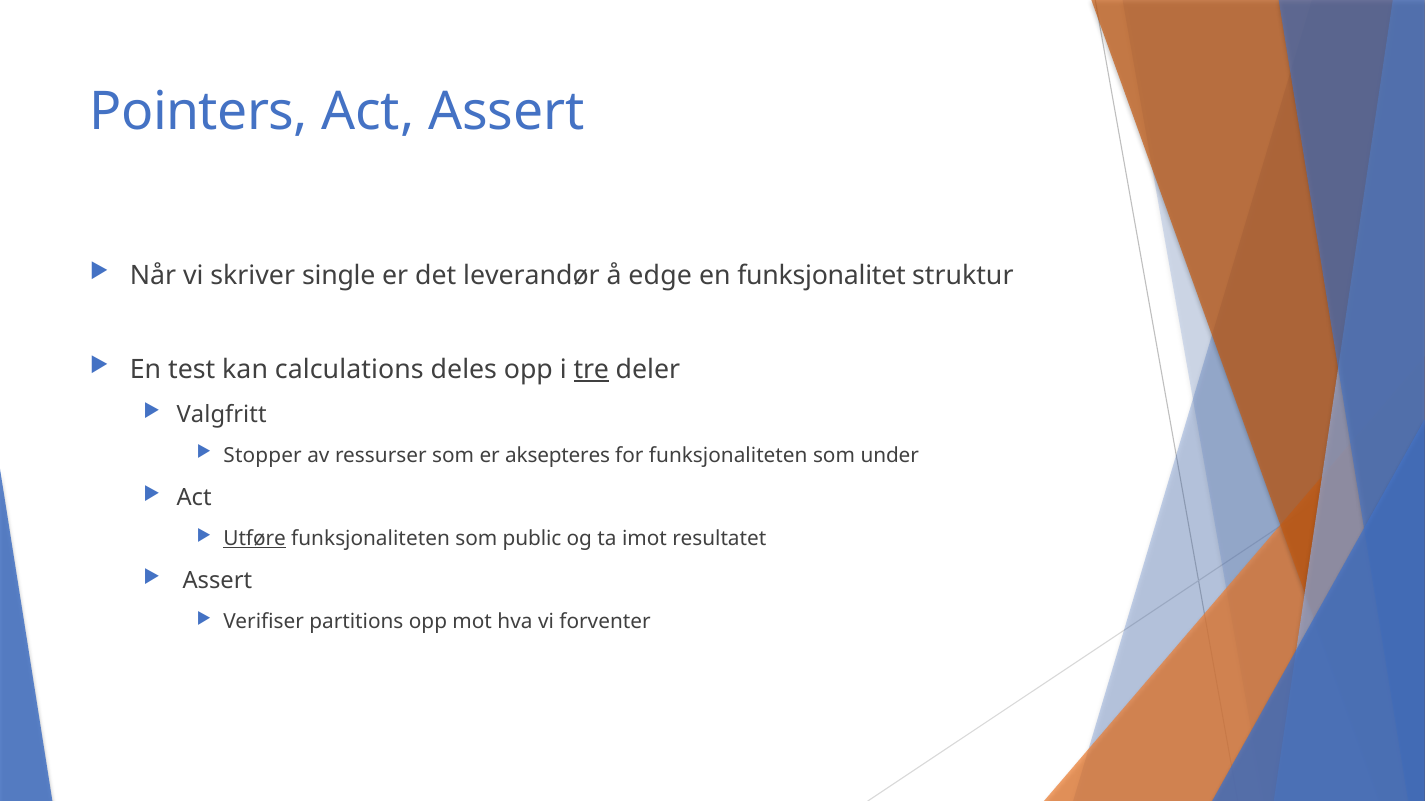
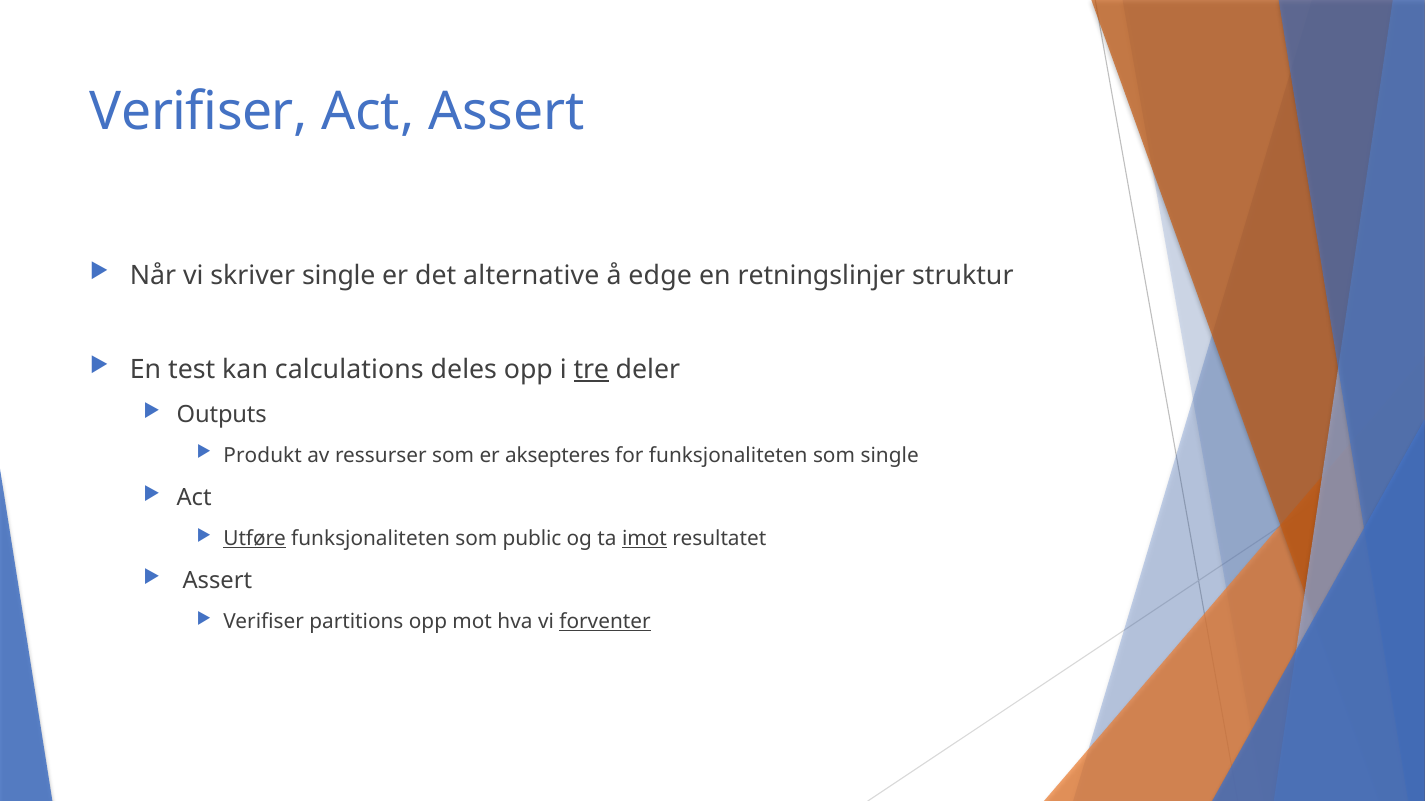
Pointers at (199, 112): Pointers -> Verifiser
leverandør: leverandør -> alternative
funksjonalitet: funksjonalitet -> retningslinjer
Valgfritt: Valgfritt -> Outputs
Stopper: Stopper -> Produkt
som under: under -> single
imot underline: none -> present
forventer underline: none -> present
